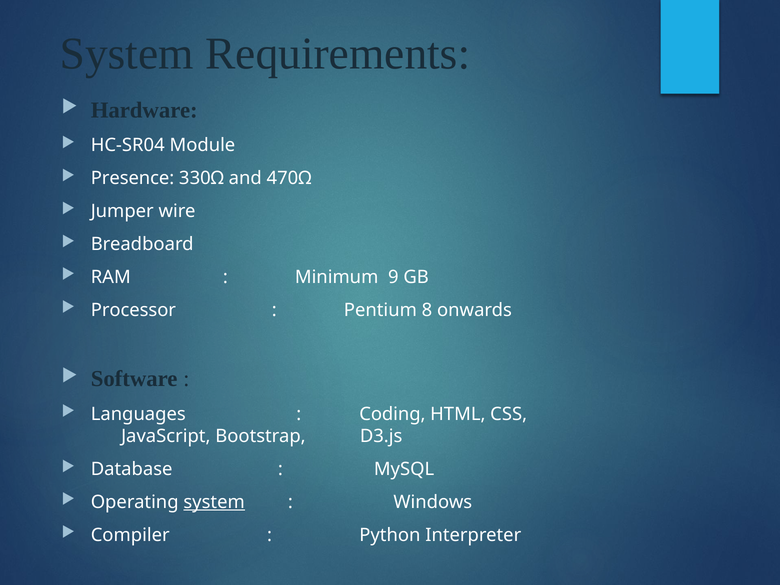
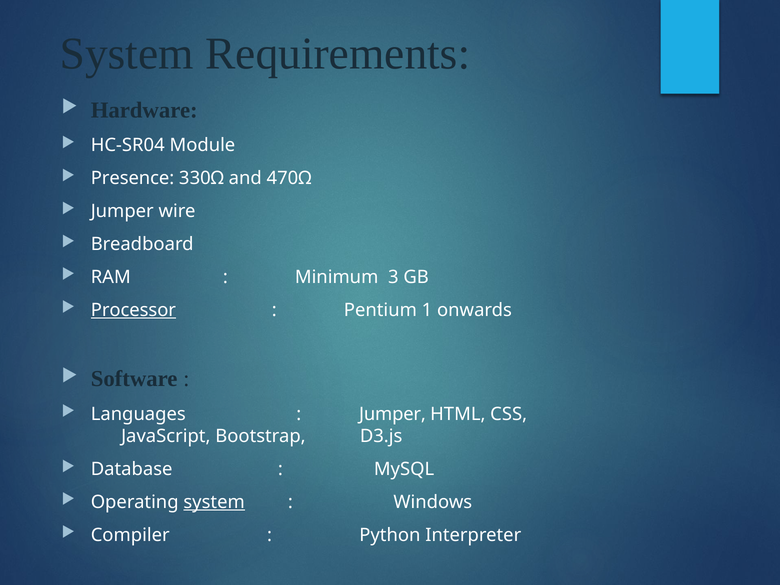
9: 9 -> 3
Processor underline: none -> present
8: 8 -> 1
Coding at (392, 414): Coding -> Jumper
